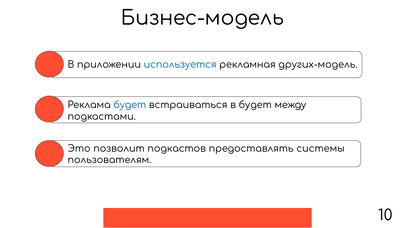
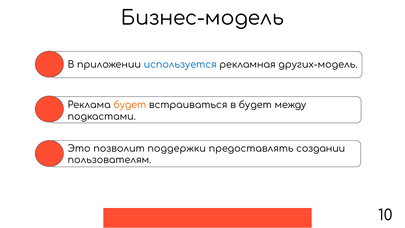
будет at (130, 105) colour: blue -> orange
подкастов: подкастов -> поддержки
системы: системы -> создании
